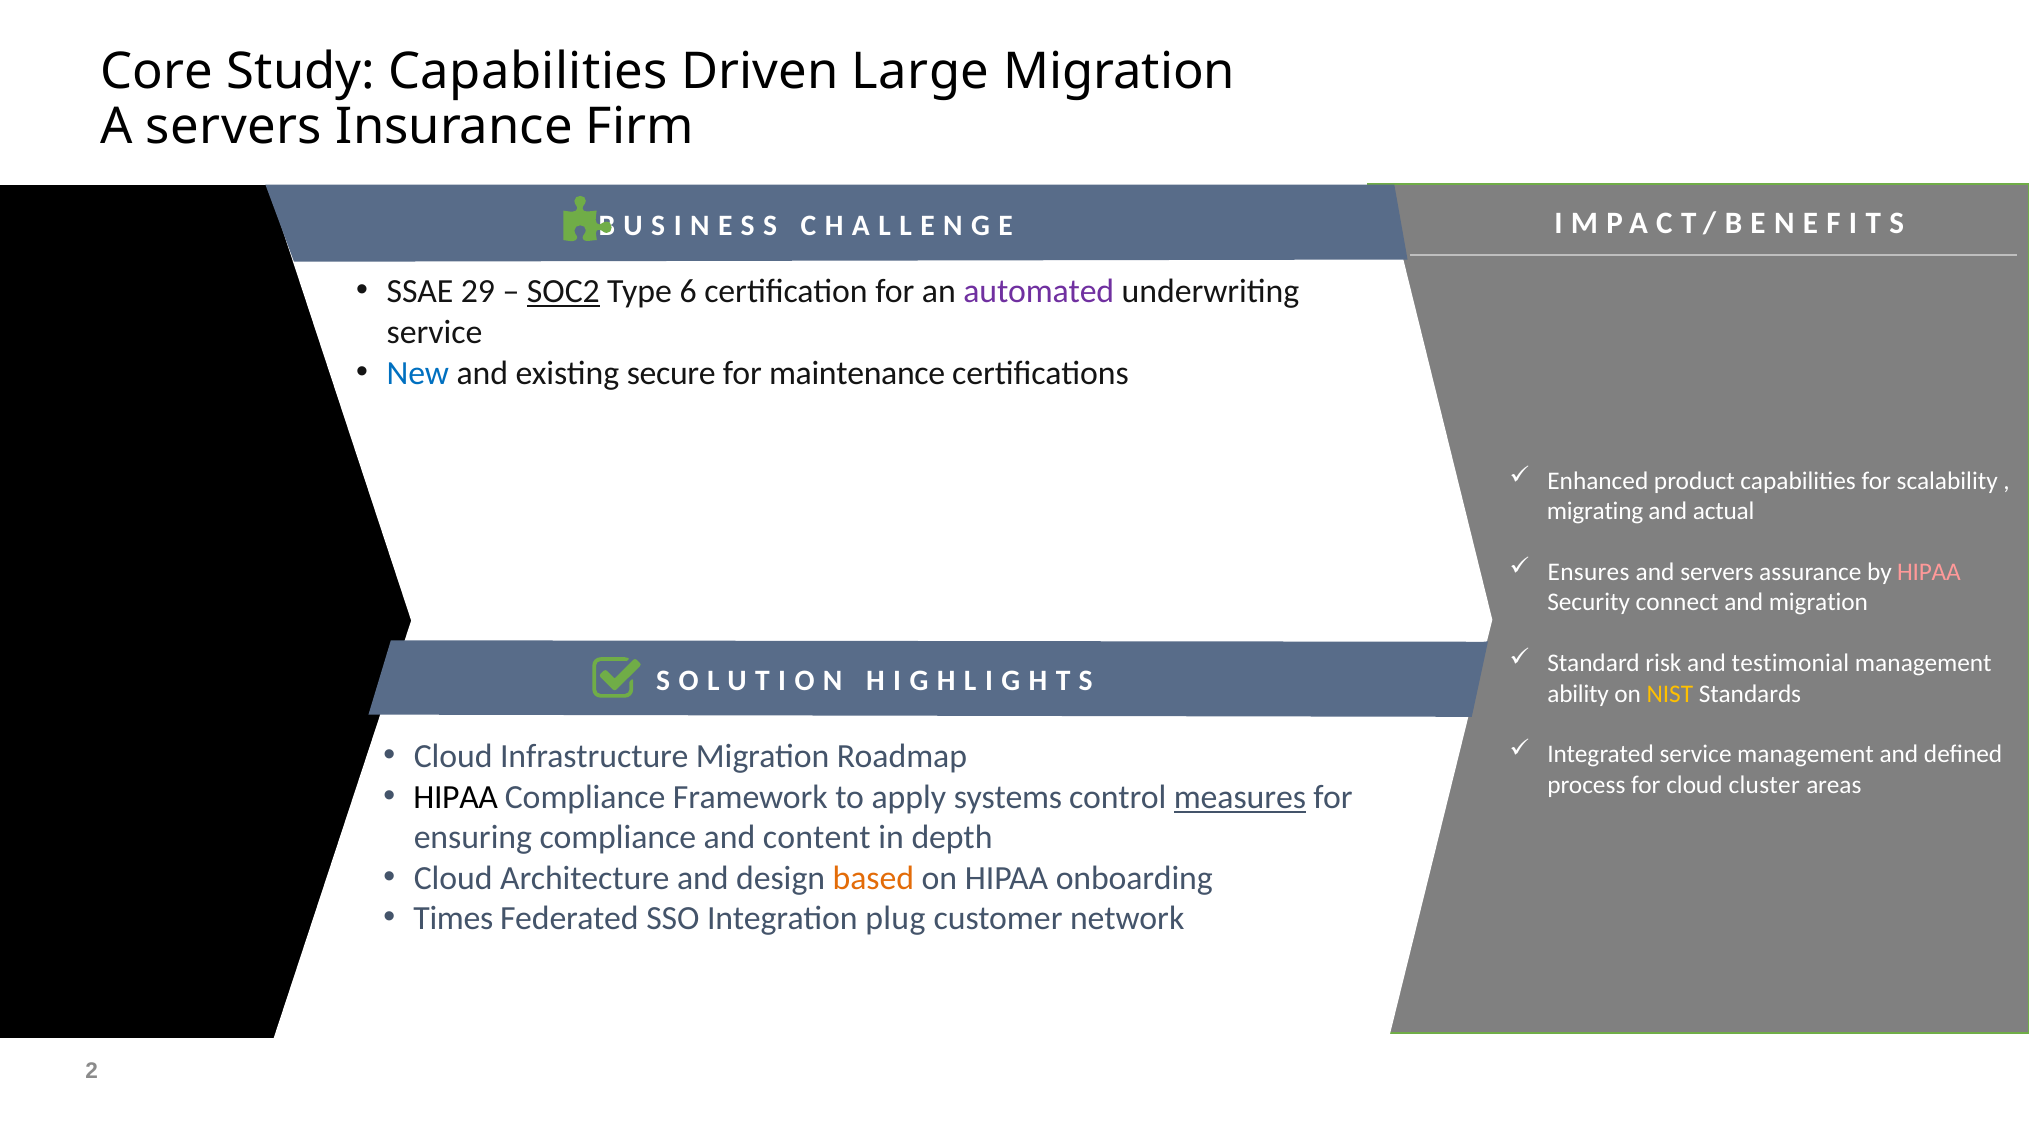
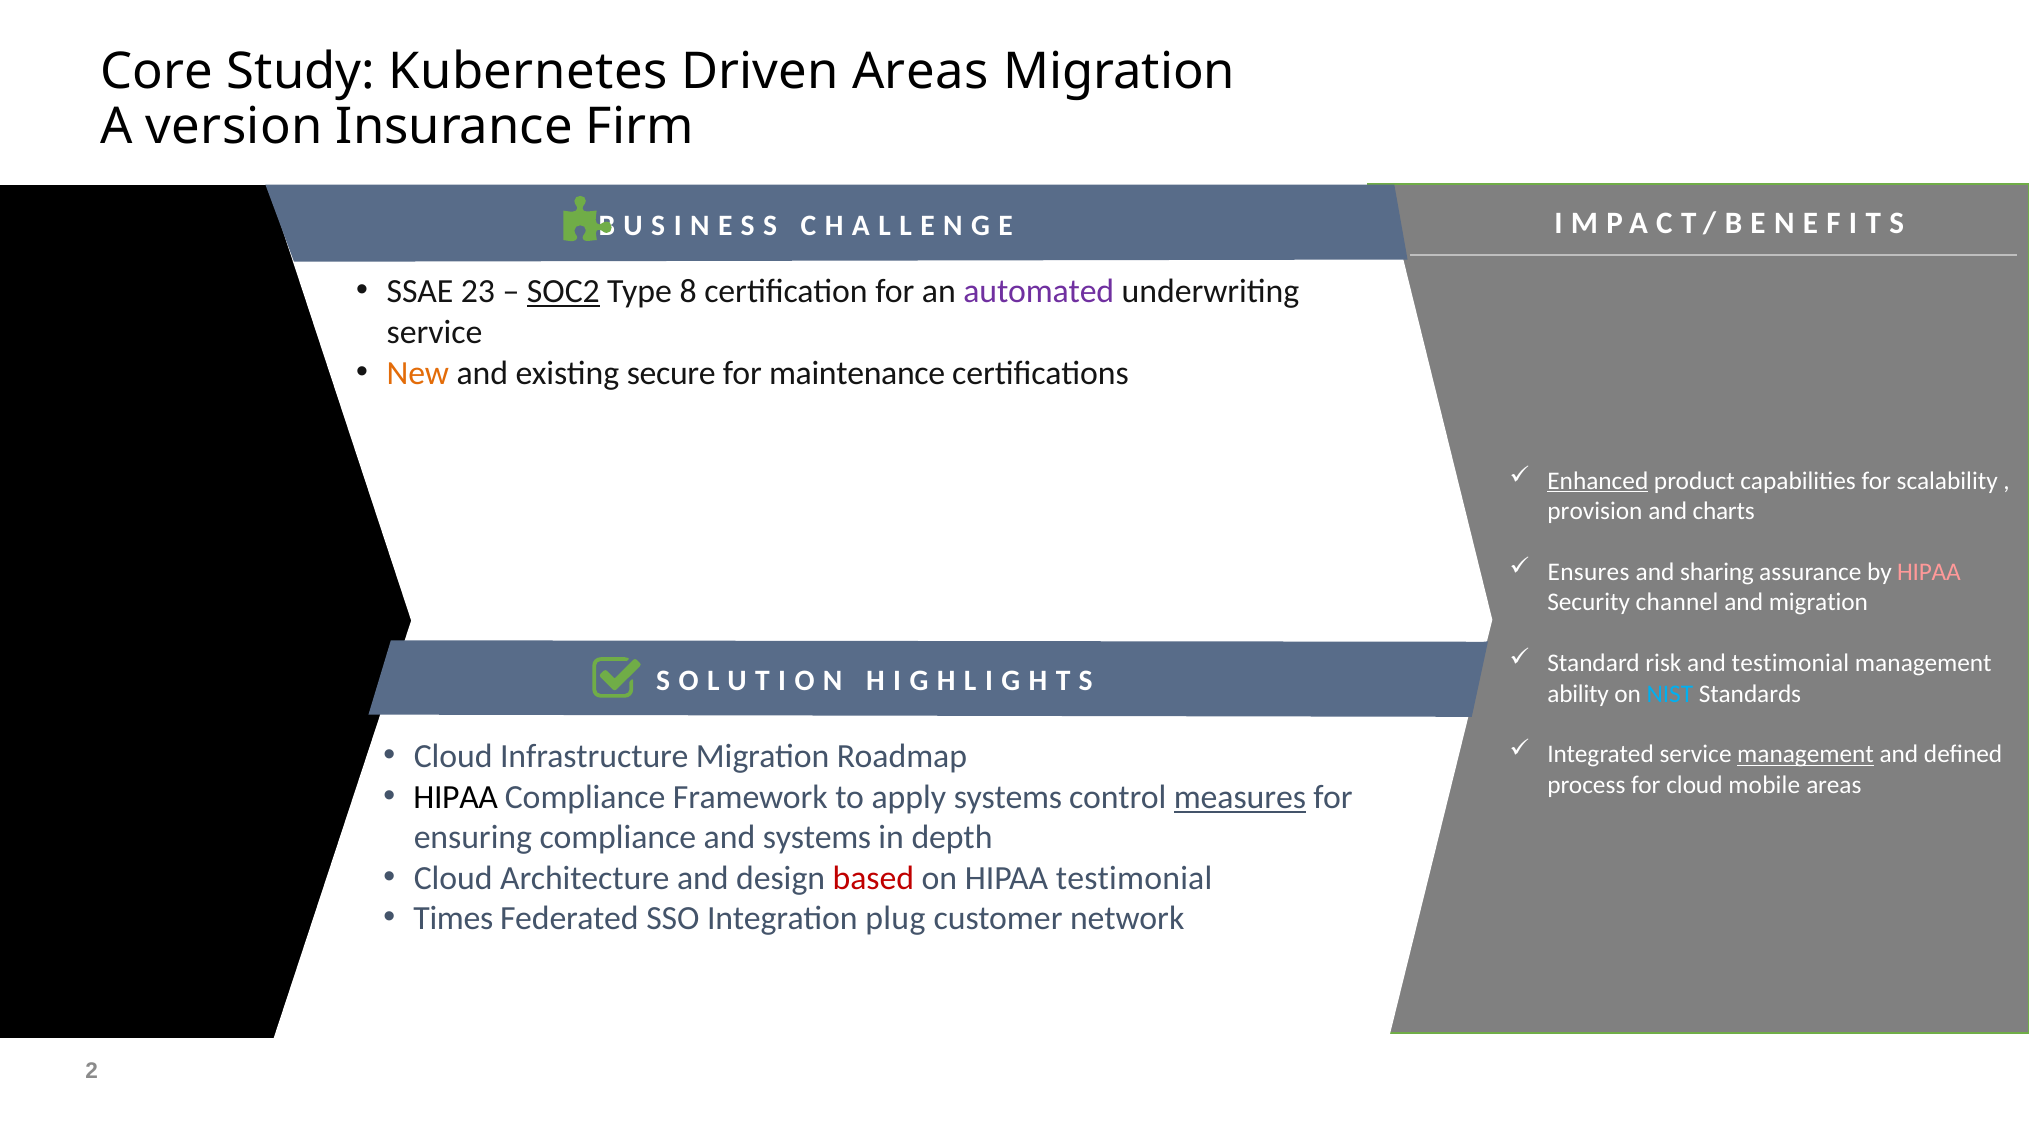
Study Capabilities: Capabilities -> Kubernetes
Driven Large: Large -> Areas
A servers: servers -> version
29: 29 -> 23
6: 6 -> 8
New colour: blue -> orange
Enhanced underline: none -> present
migrating: migrating -> provision
actual: actual -> charts
and servers: servers -> sharing
connect: connect -> channel
NIST colour: yellow -> light blue
management at (1806, 755) underline: none -> present
cluster: cluster -> mobile
and content: content -> systems
based colour: orange -> red
HIPAA onboarding: onboarding -> testimonial
